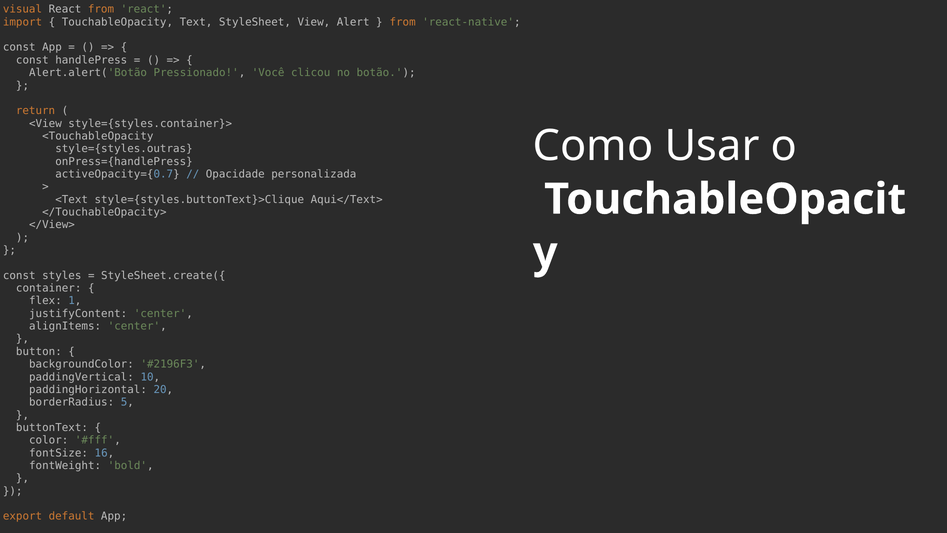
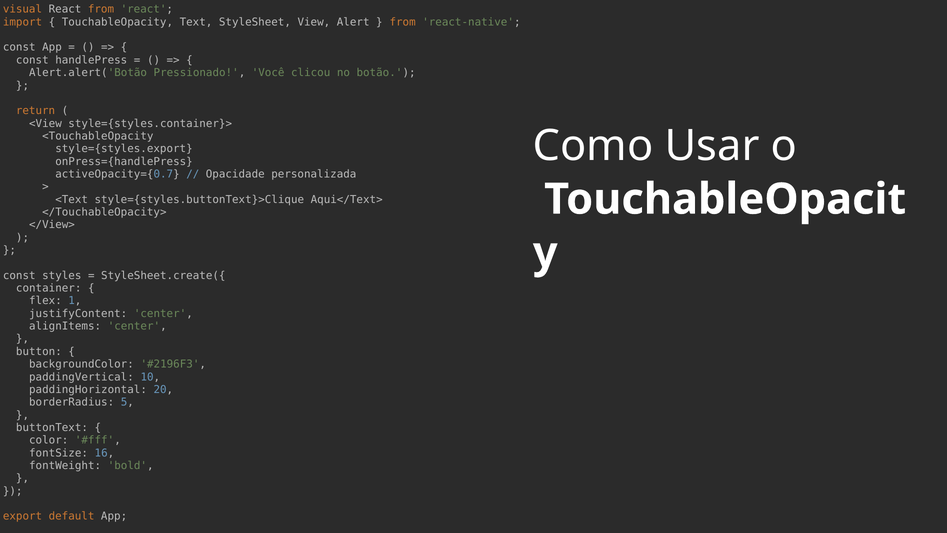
style={styles.outras: style={styles.outras -> style={styles.export
